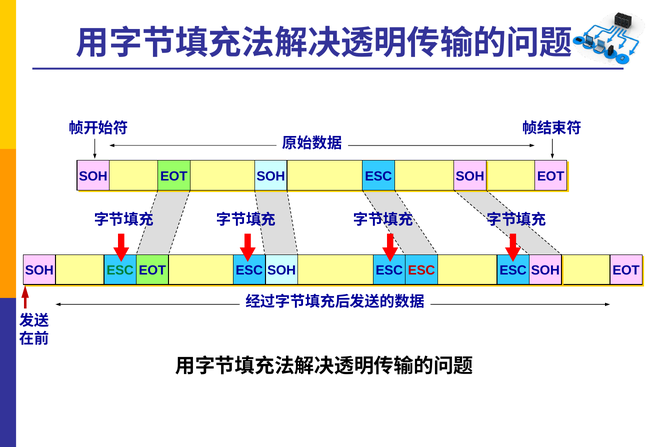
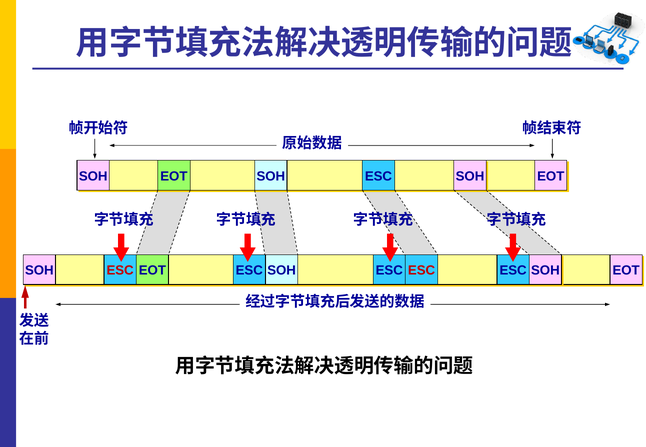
ESC at (120, 271) colour: green -> red
